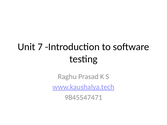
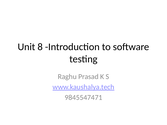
7: 7 -> 8
